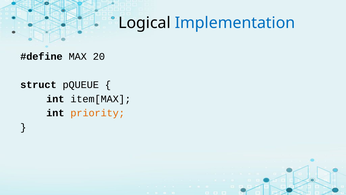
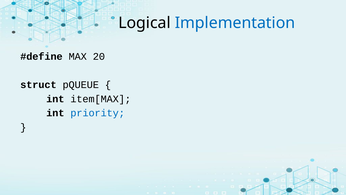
priority colour: orange -> blue
